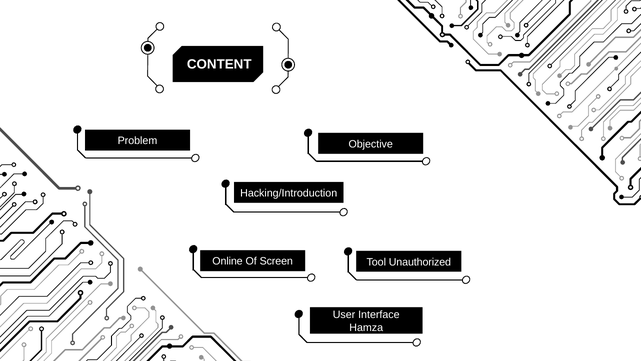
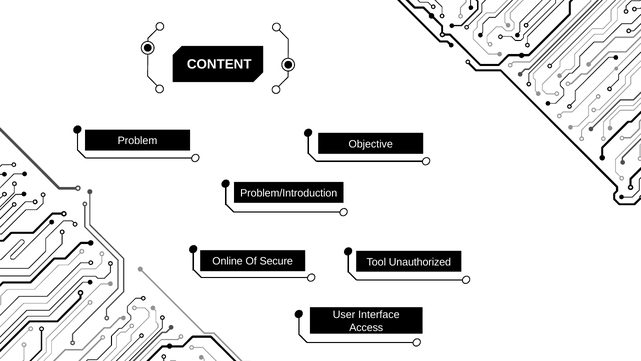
Hacking/Introduction: Hacking/Introduction -> Problem/Introduction
Screen: Screen -> Secure
Hamza: Hamza -> Access
